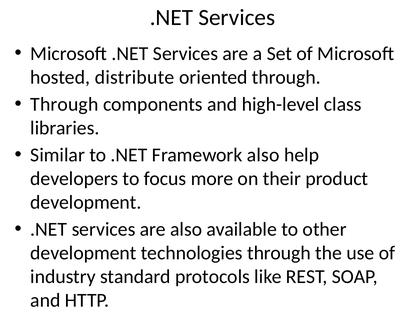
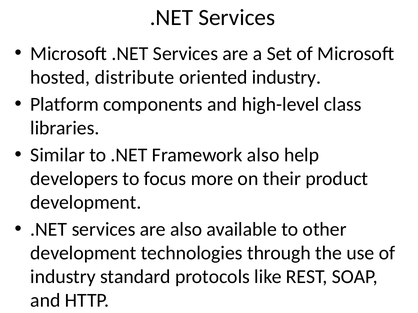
oriented through: through -> industry
Through at (64, 104): Through -> Platform
